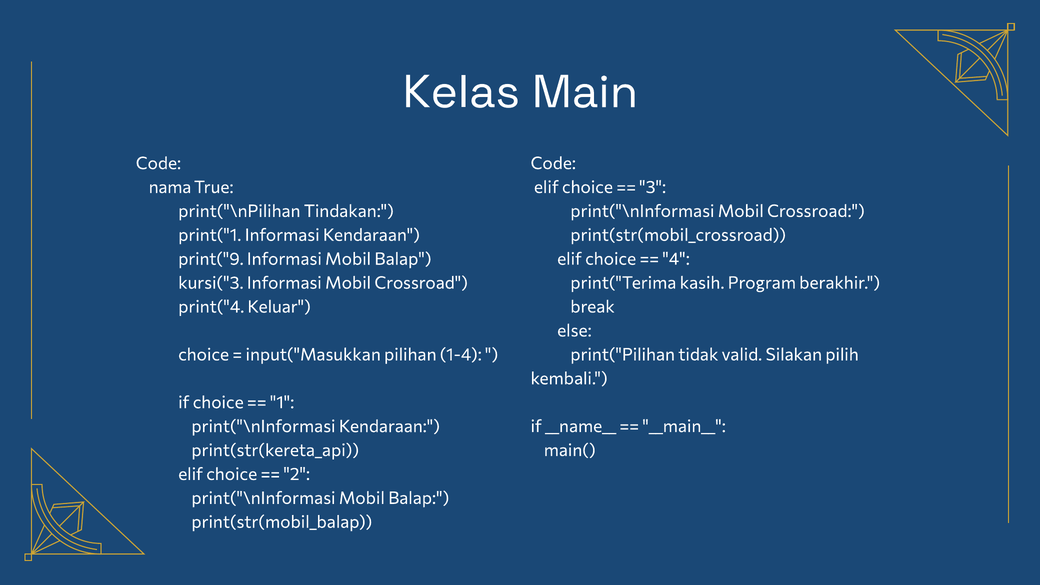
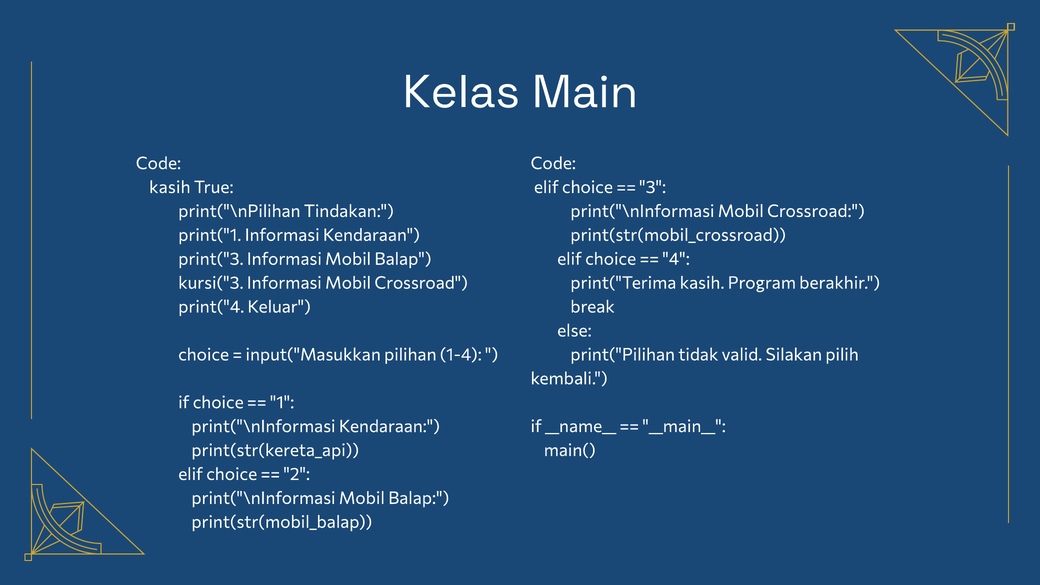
nama at (170, 187): nama -> kasih
print("9: print("9 -> print("3
